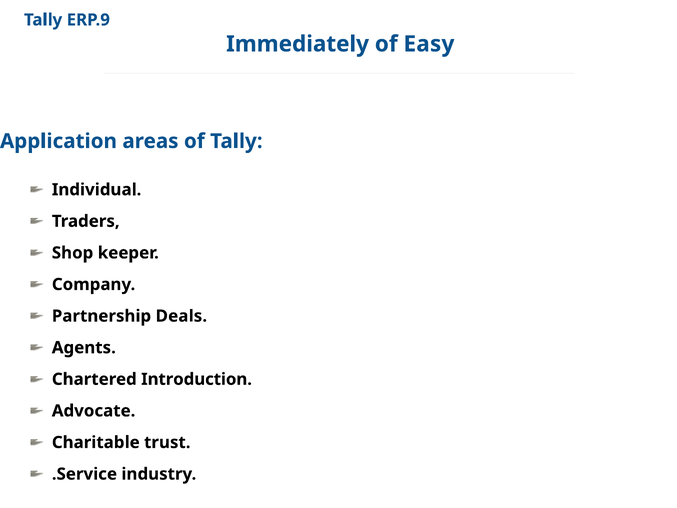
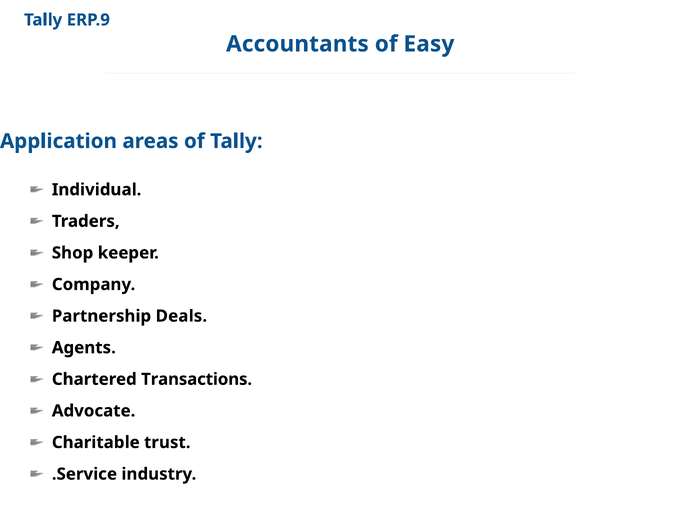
Immediately: Immediately -> Accountants
Introduction: Introduction -> Transactions
